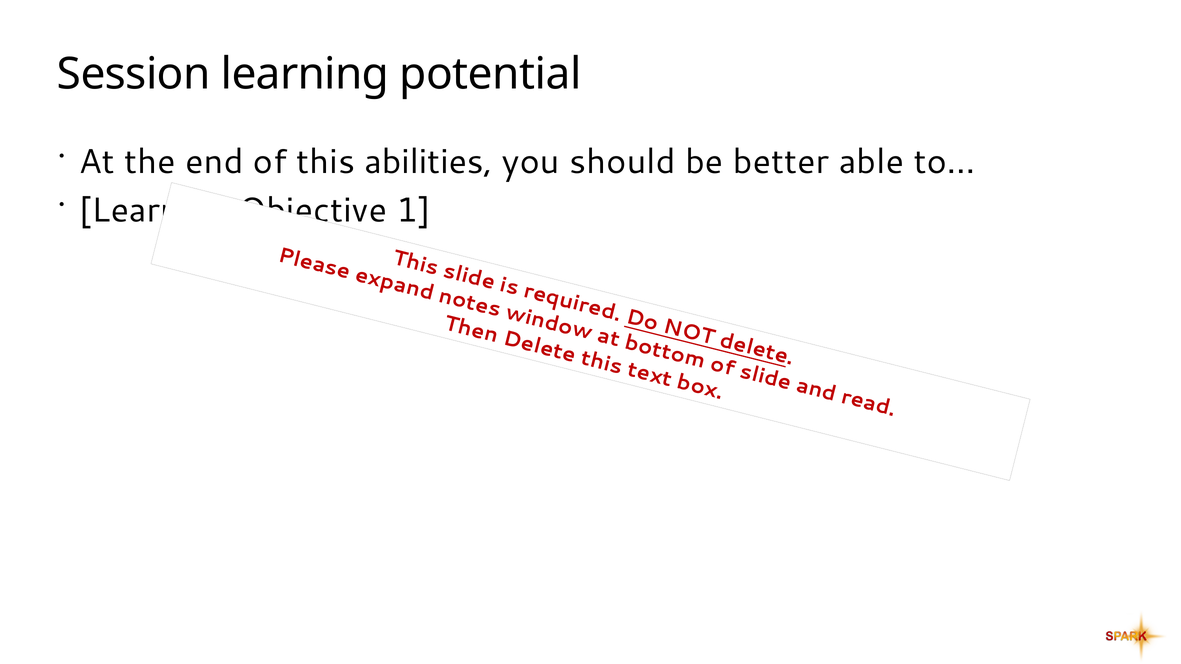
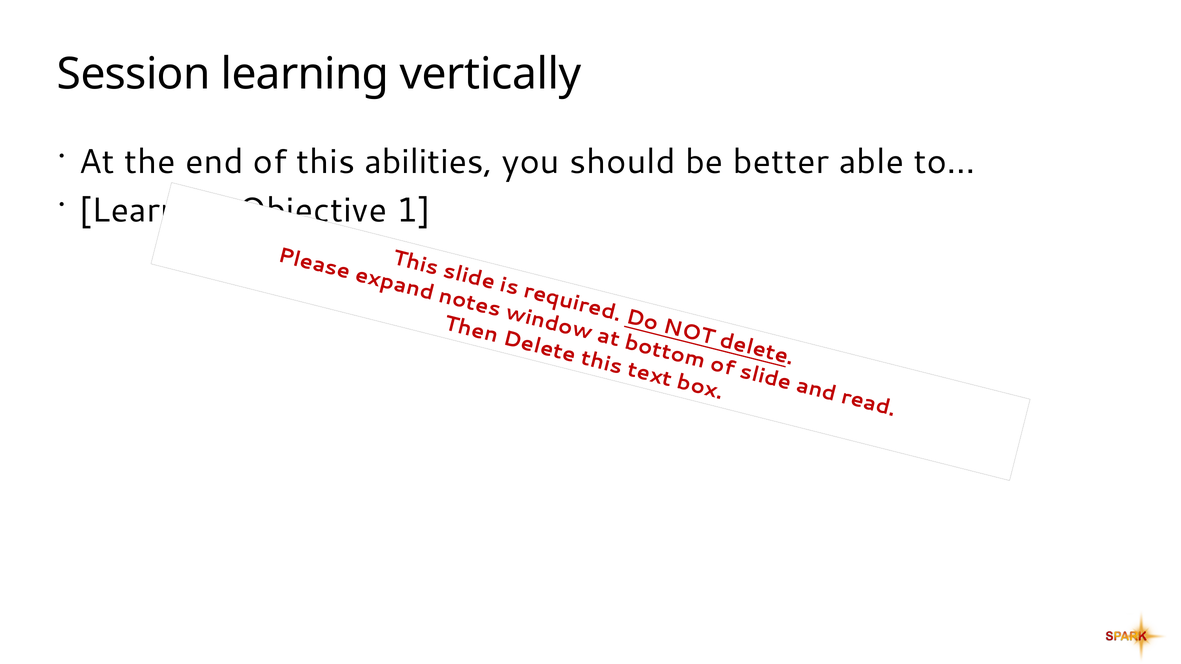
potential: potential -> vertically
